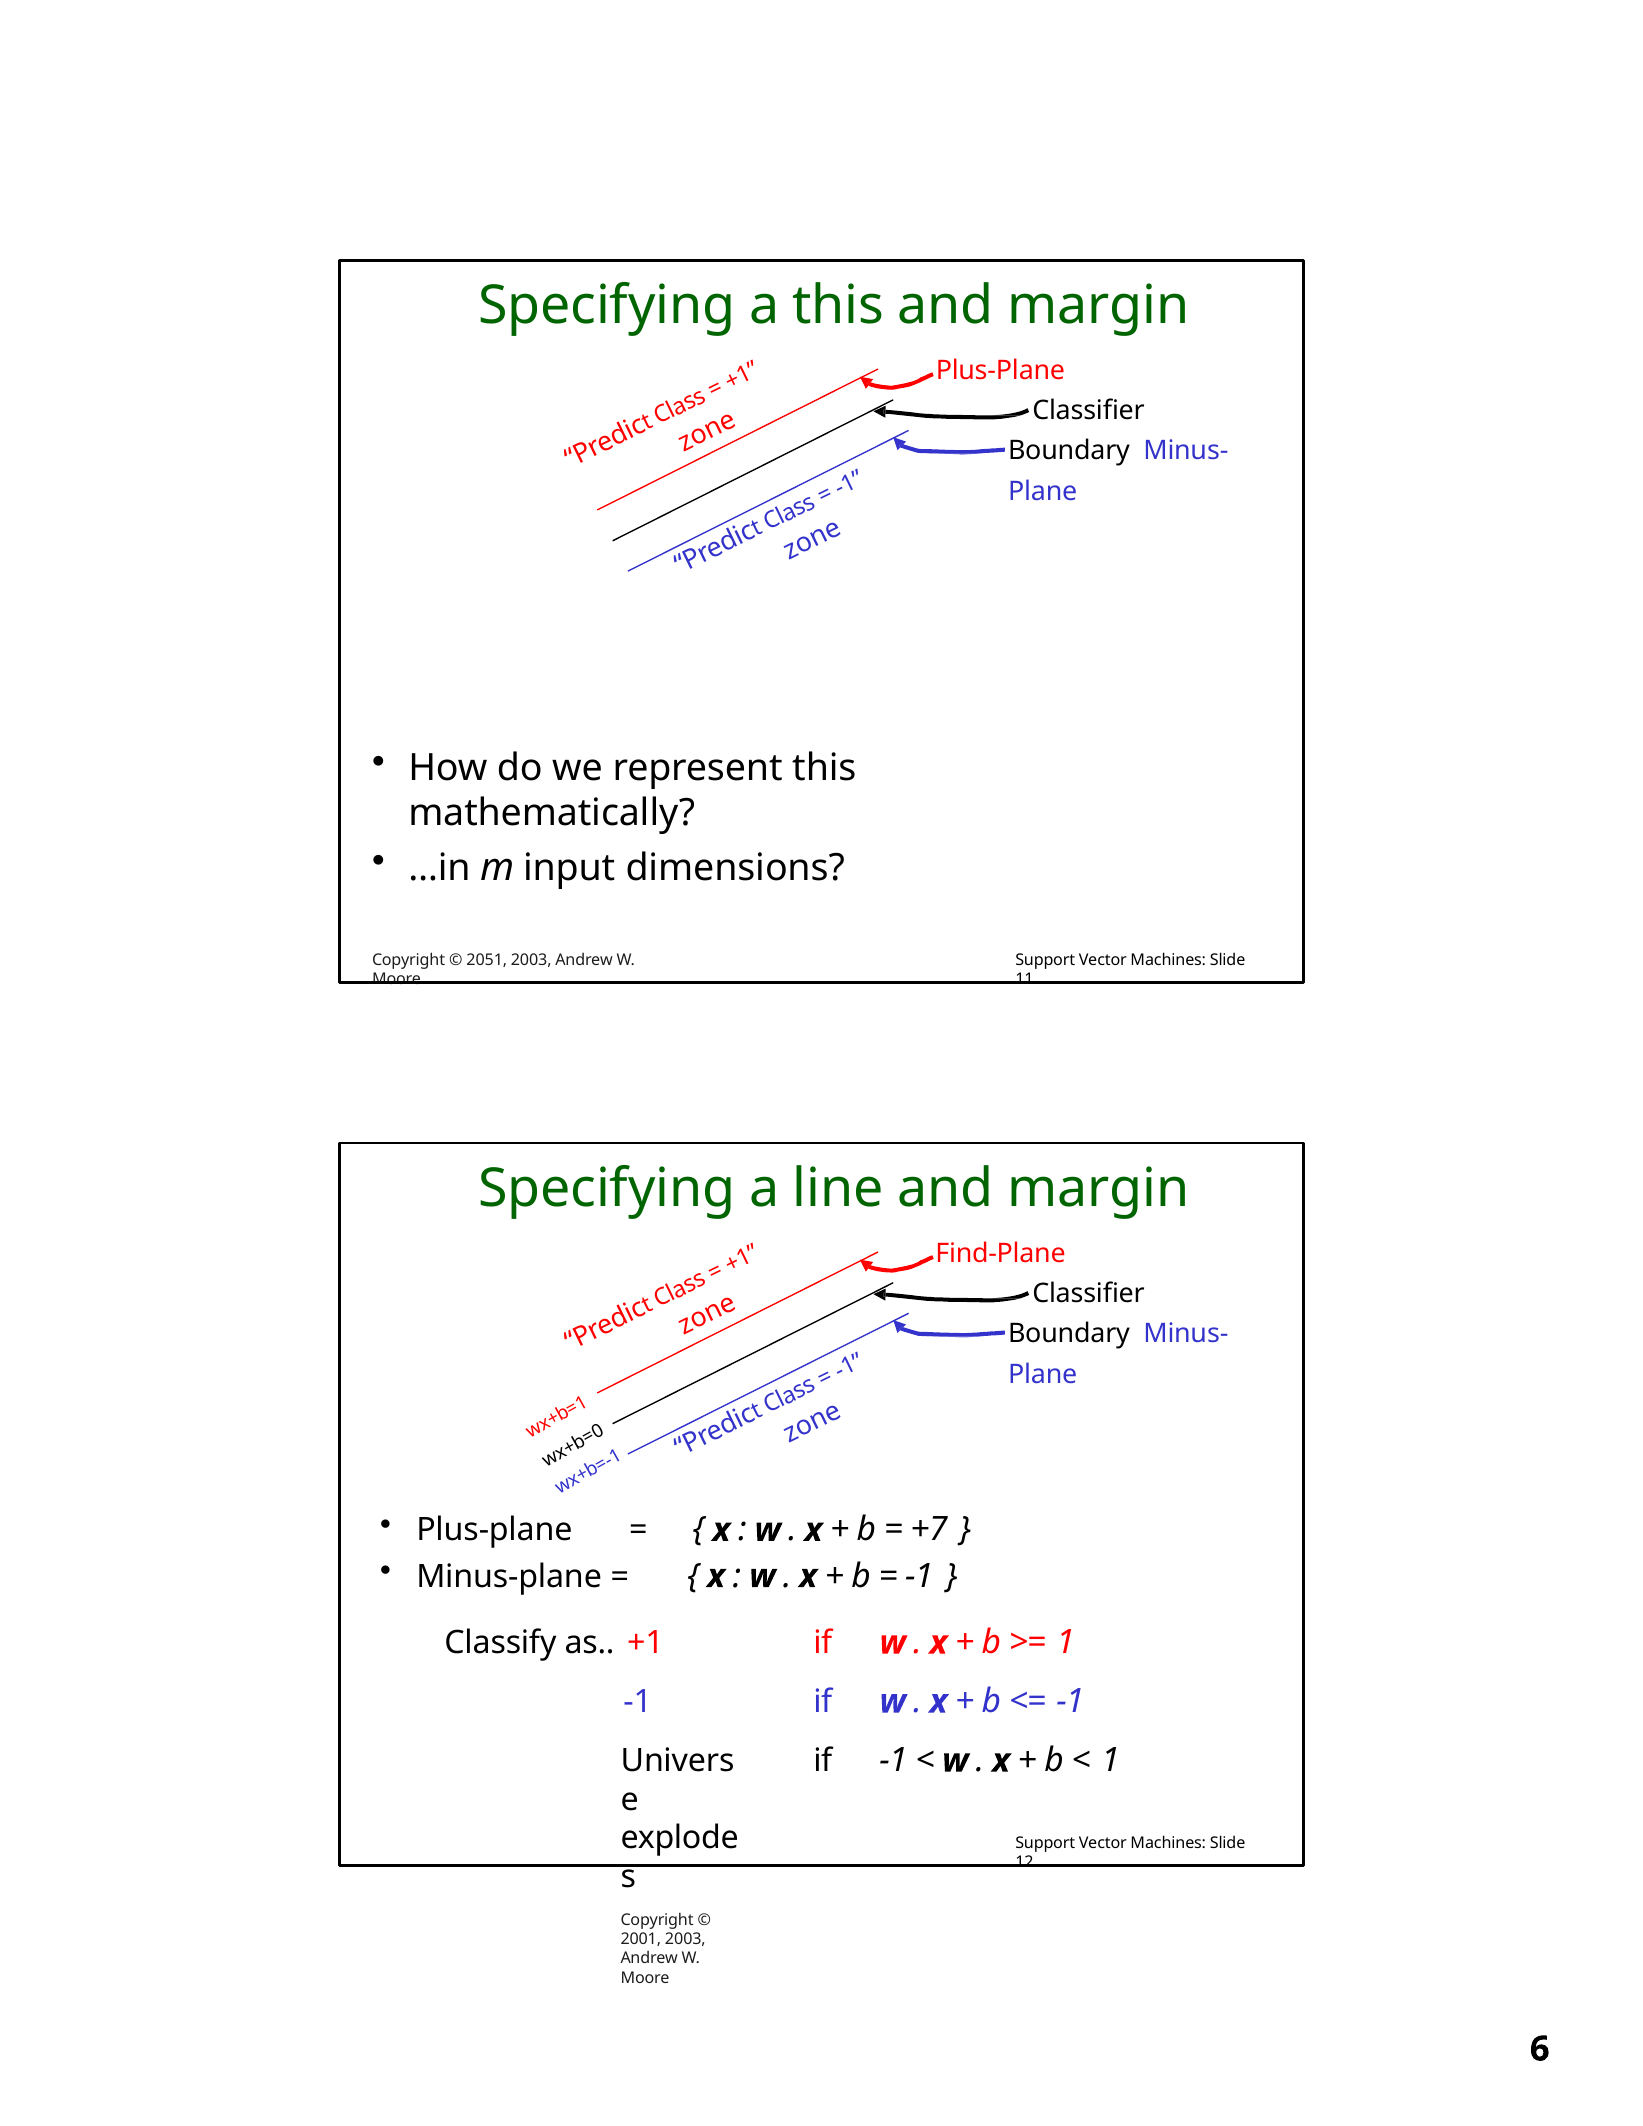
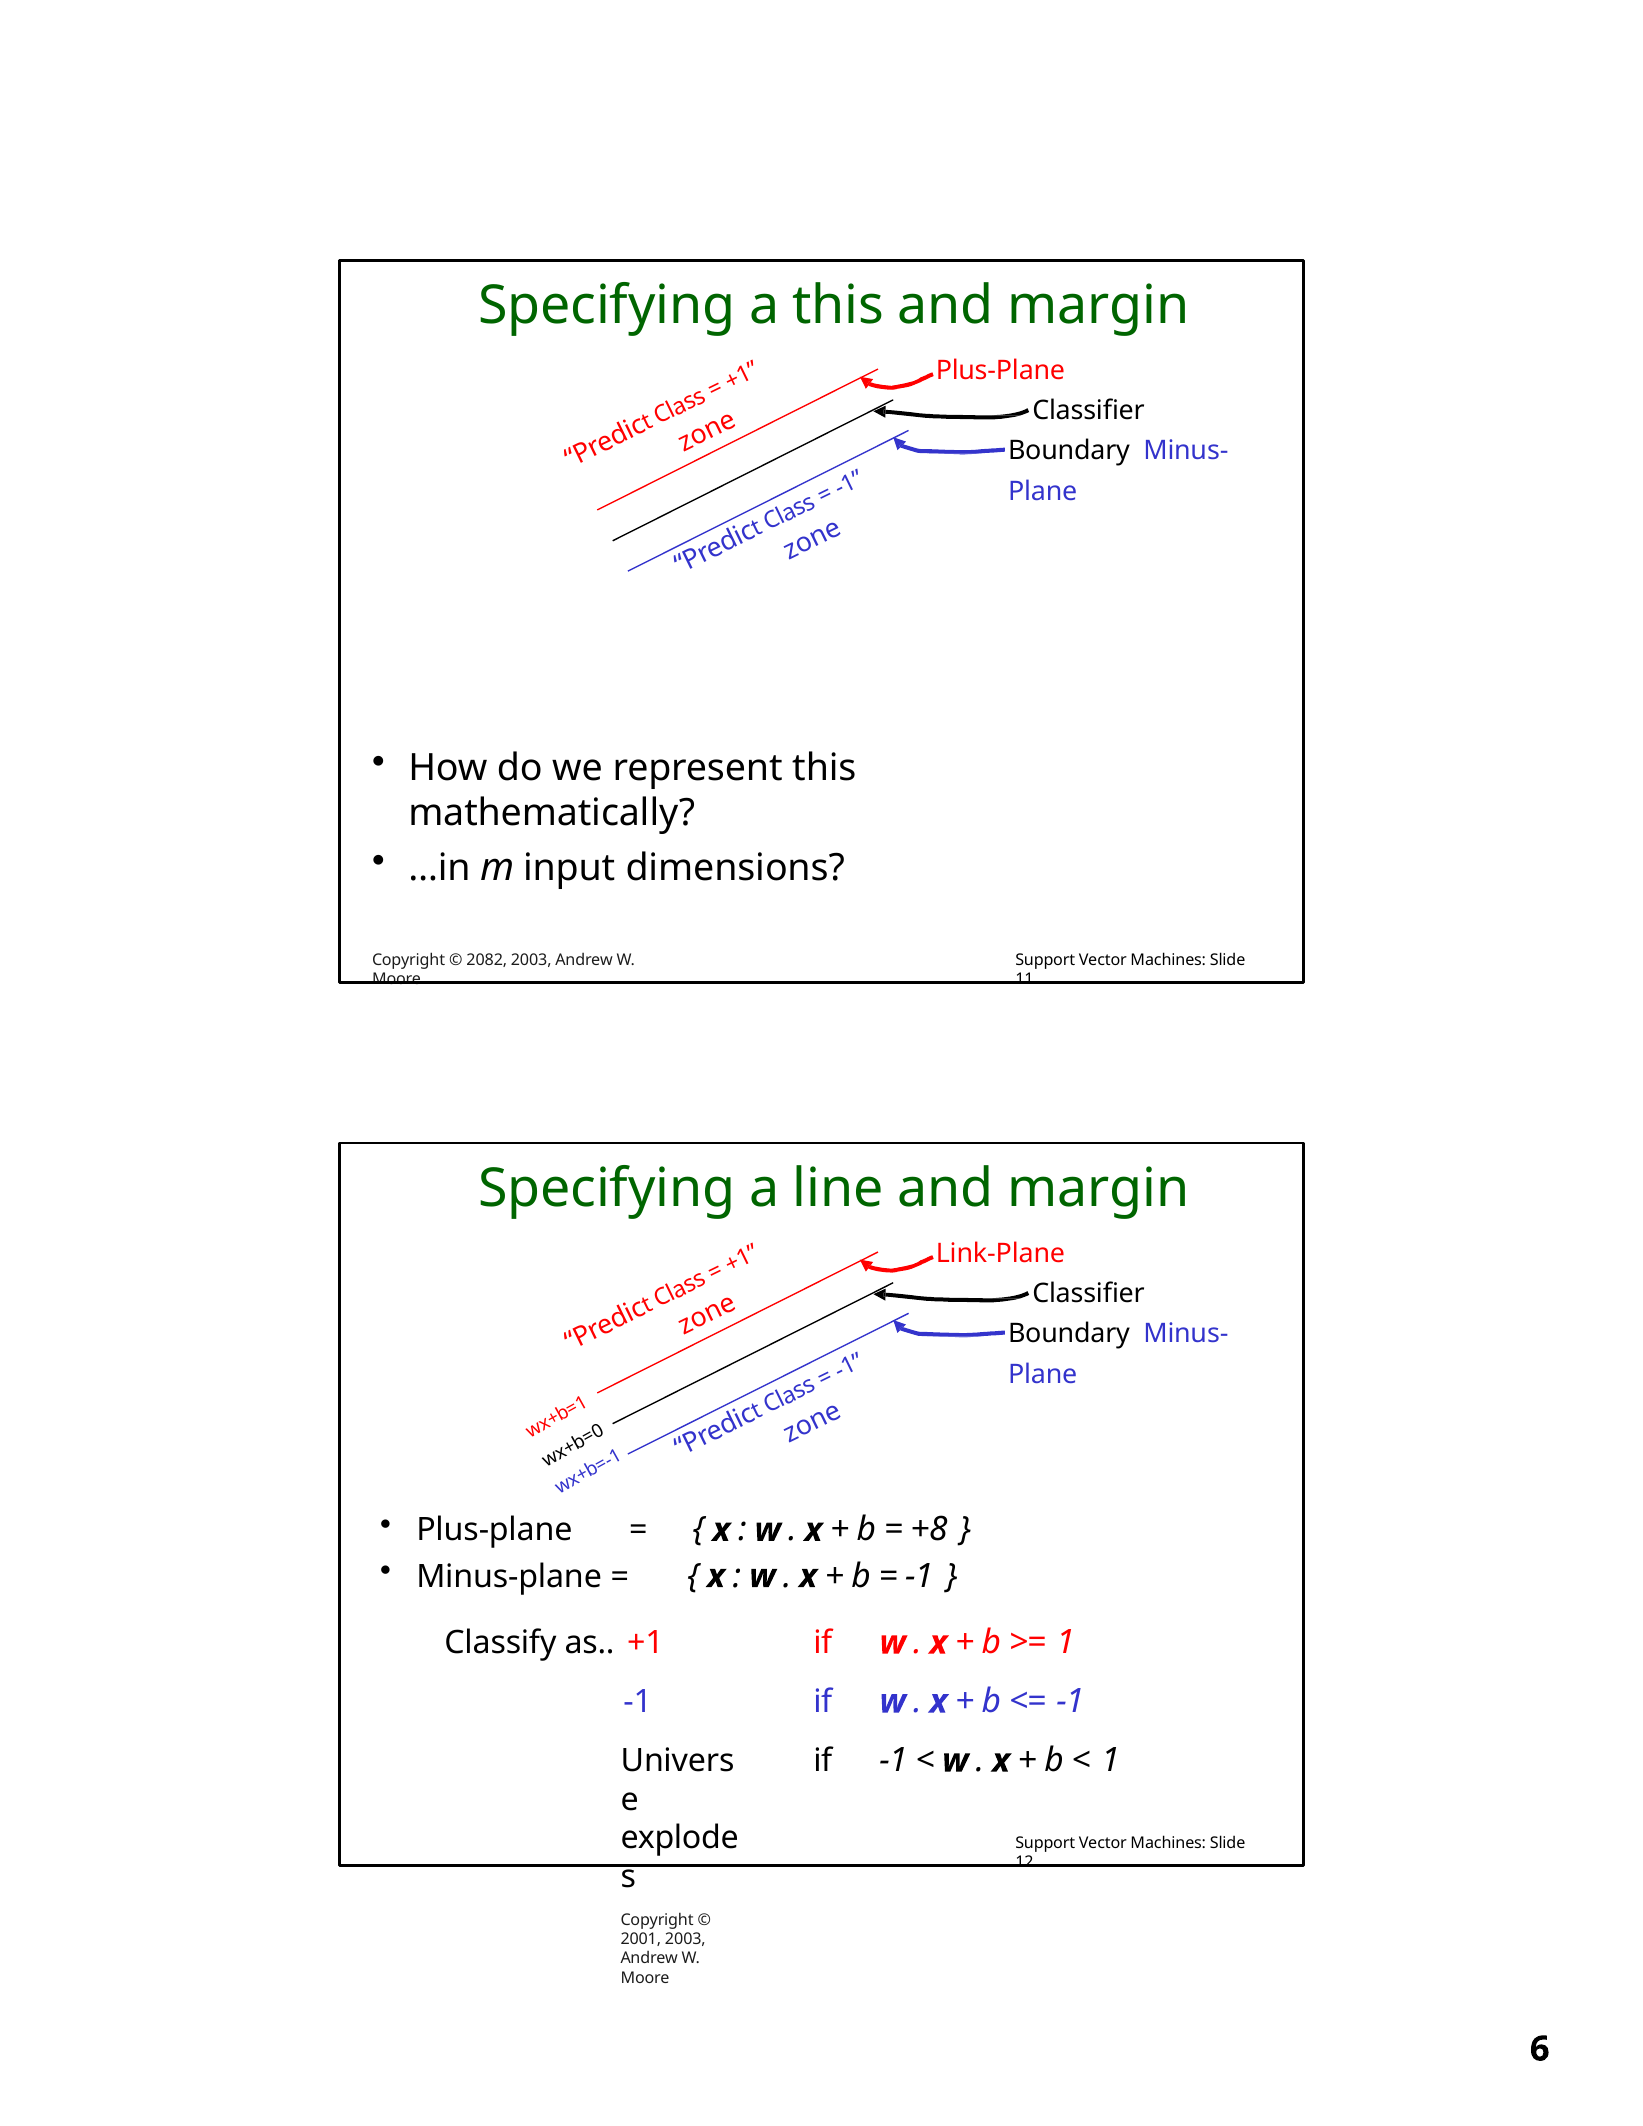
2051: 2051 -> 2082
Find-Plane: Find-Plane -> Link-Plane
+7: +7 -> +8
